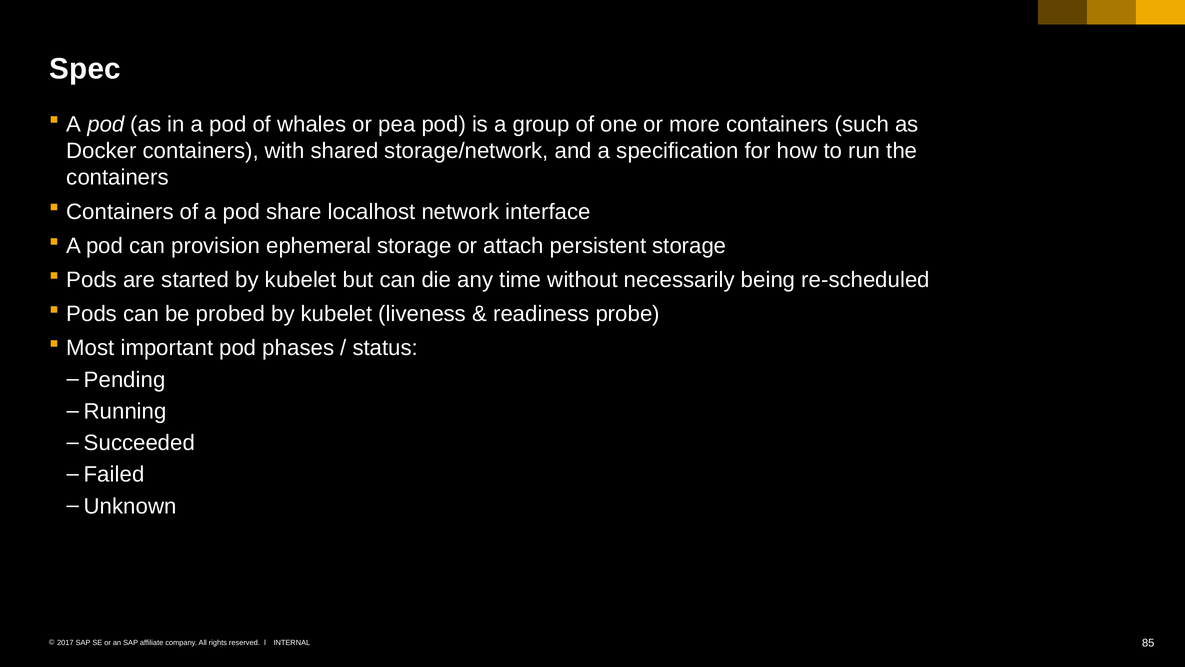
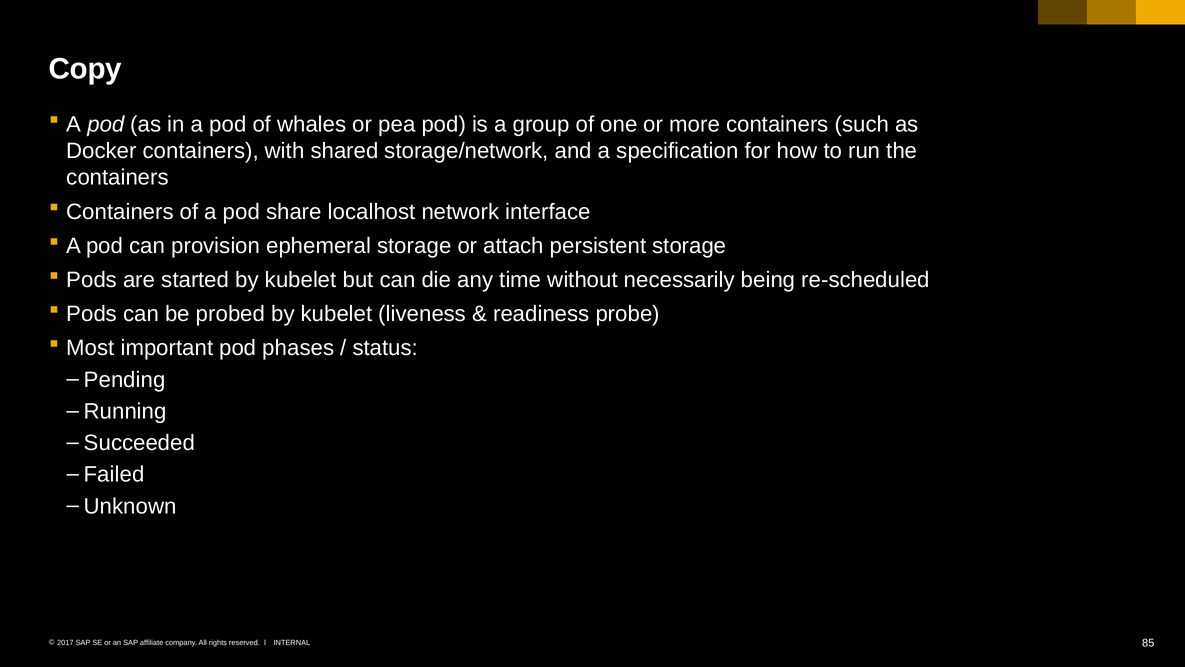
Spec: Spec -> Copy
